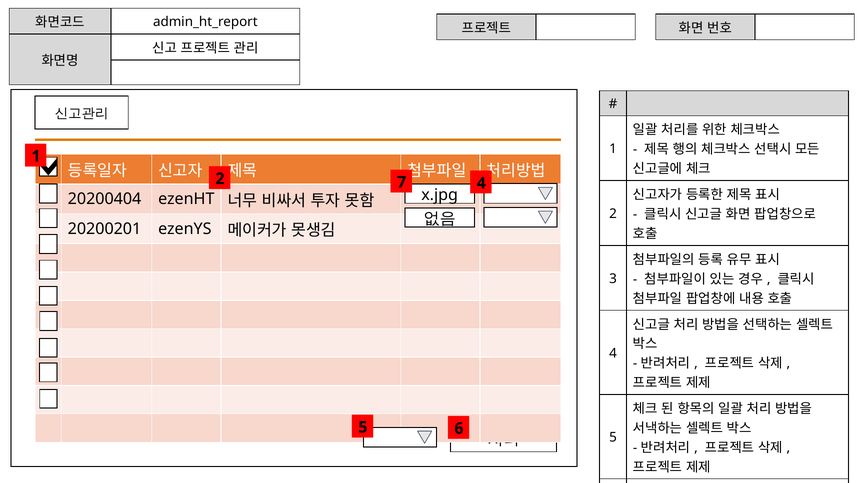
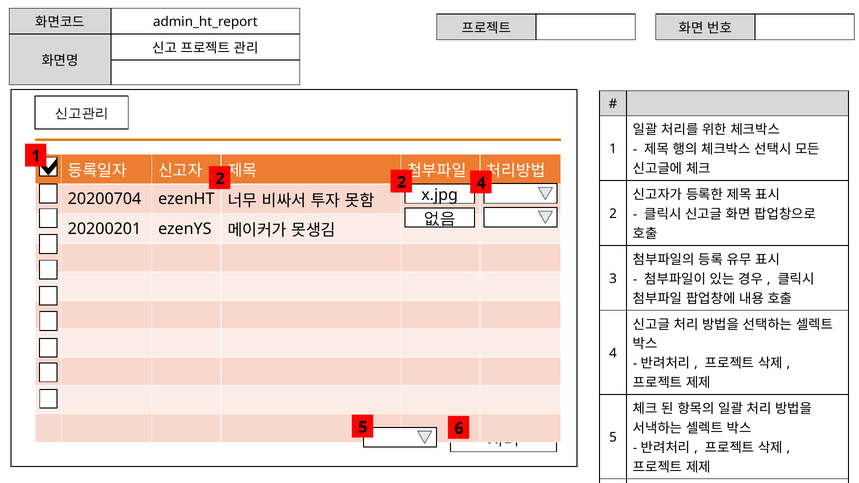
2 7: 7 -> 2
20200404: 20200404 -> 20200704
